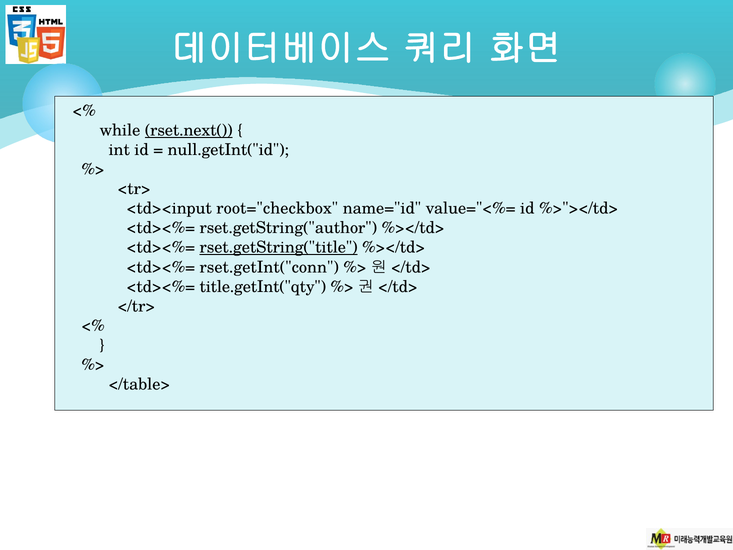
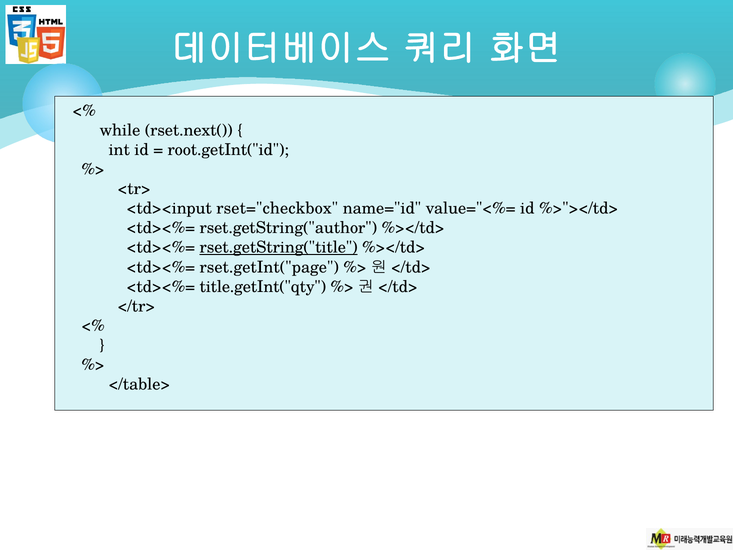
rset.next( underline: present -> none
null.getInt("id: null.getInt("id -> root.getInt("id
root="checkbox: root="checkbox -> rset="checkbox
rset.getInt("conn: rset.getInt("conn -> rset.getInt("page
